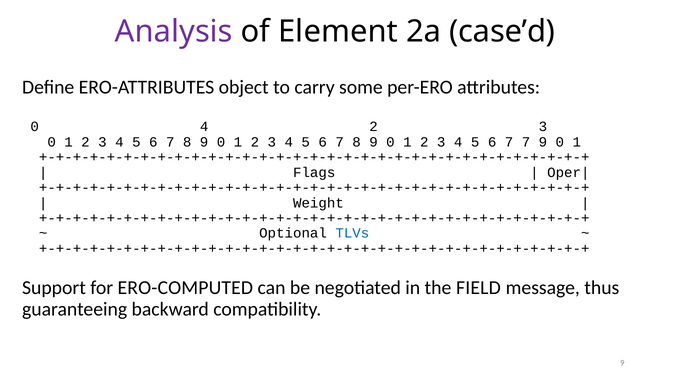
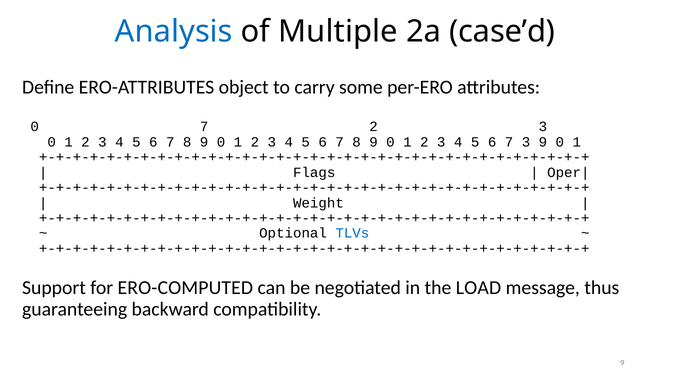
Analysis colour: purple -> blue
Element: Element -> Multiple
0 4: 4 -> 7
7 7: 7 -> 3
FIELD: FIELD -> LOAD
